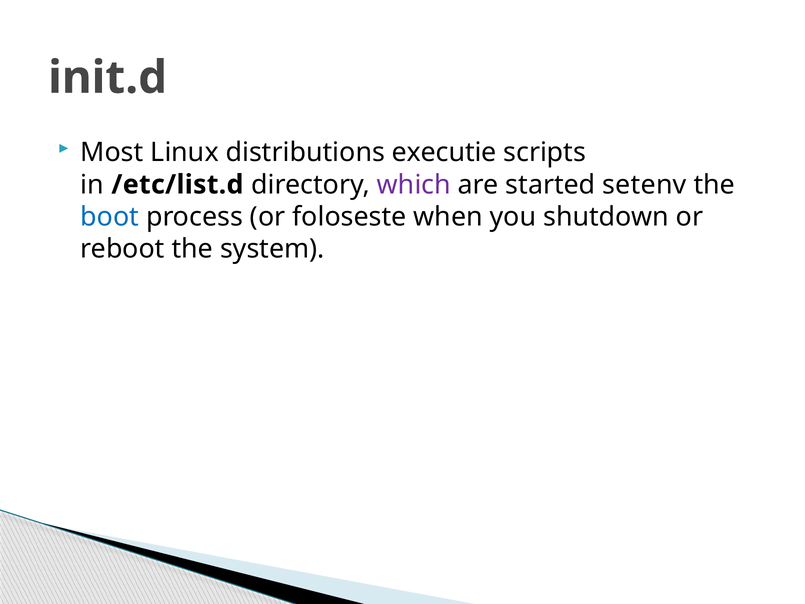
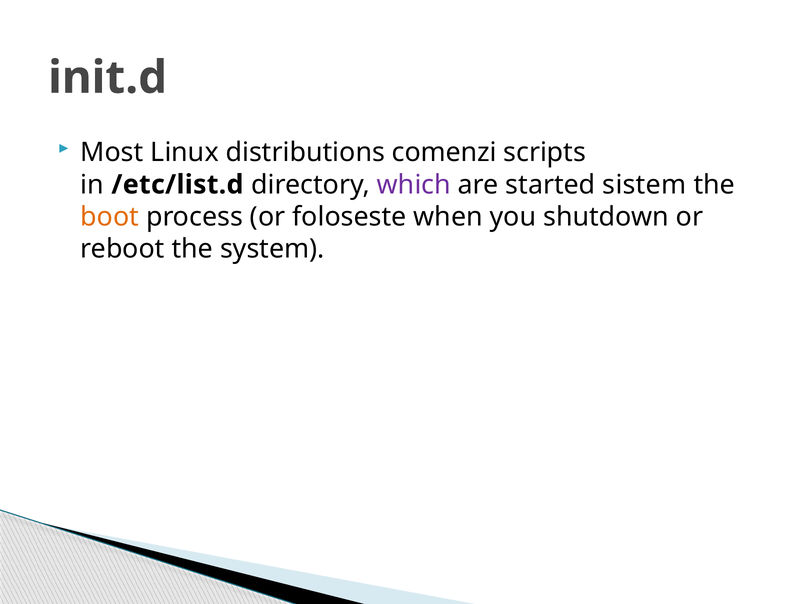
executie: executie -> comenzi
setenv: setenv -> sistem
boot colour: blue -> orange
